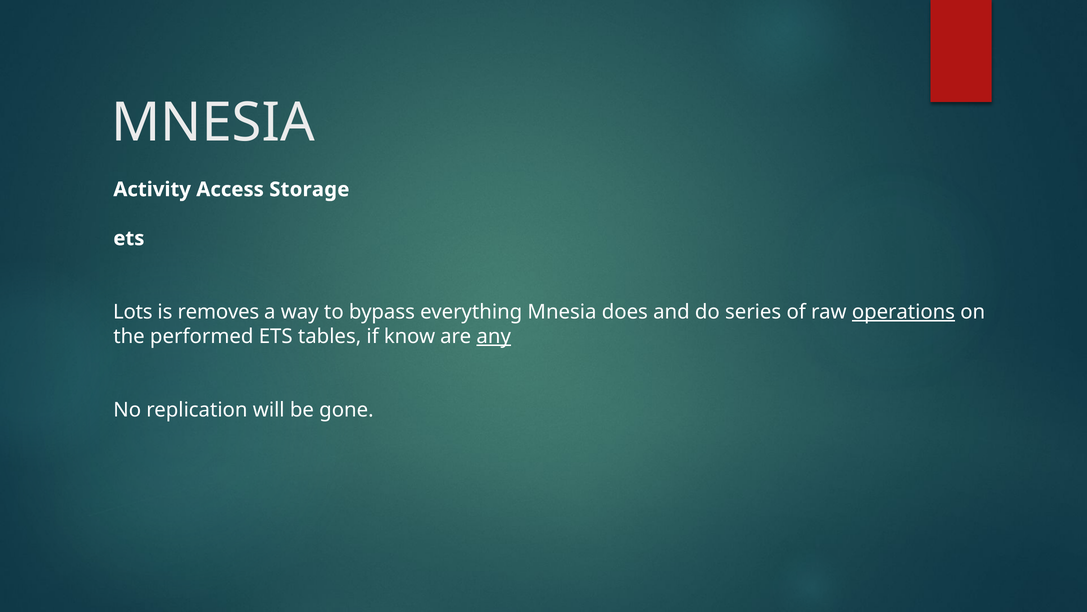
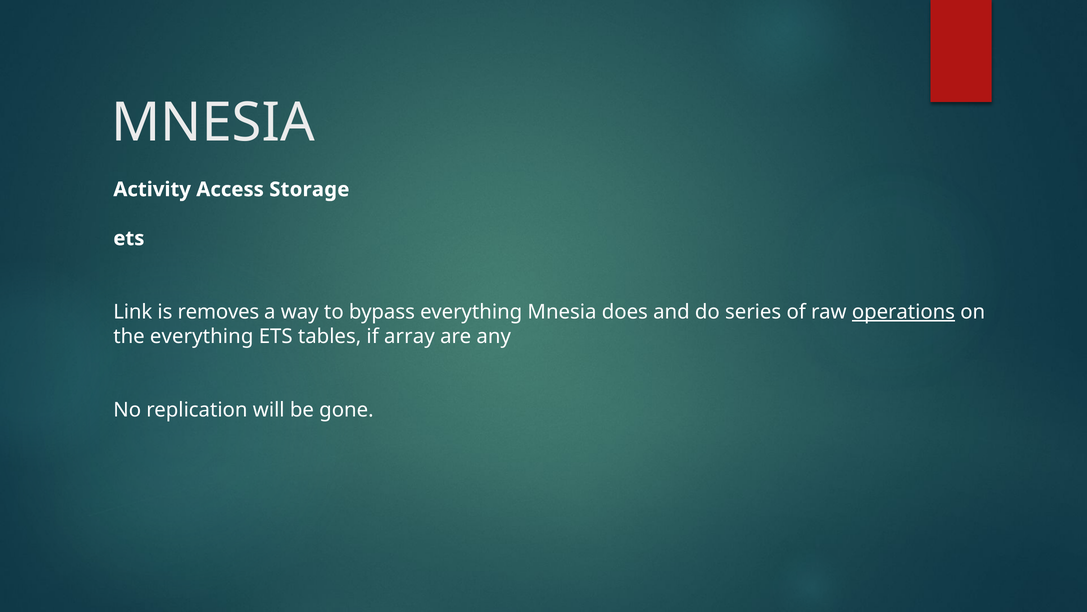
Lots: Lots -> Link
the performed: performed -> everything
know: know -> array
any underline: present -> none
